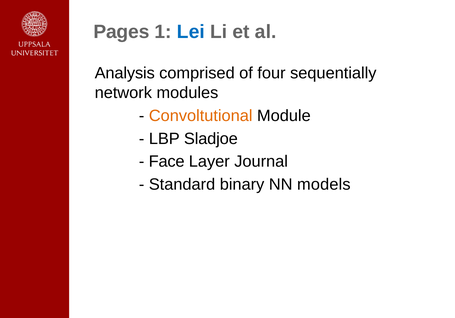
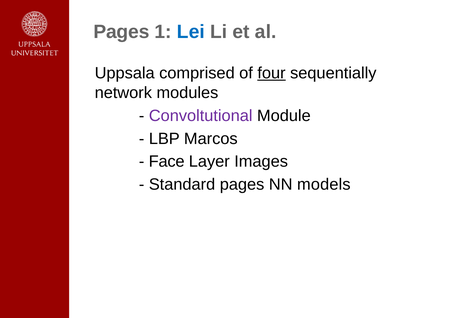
Analysis: Analysis -> Uppsala
four underline: none -> present
Convoltutional colour: orange -> purple
Sladjoe: Sladjoe -> Marcos
Journal: Journal -> Images
Standard binary: binary -> pages
